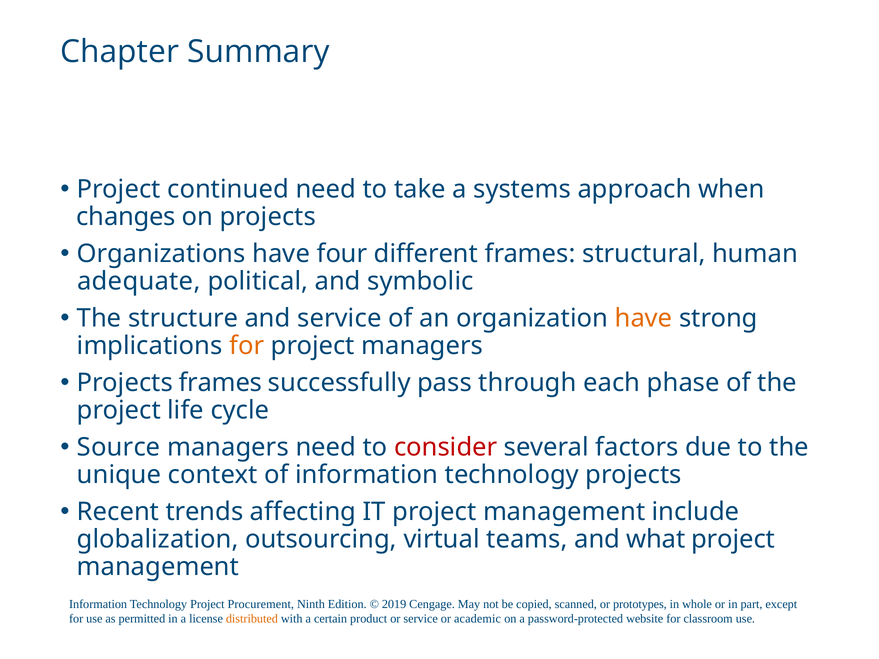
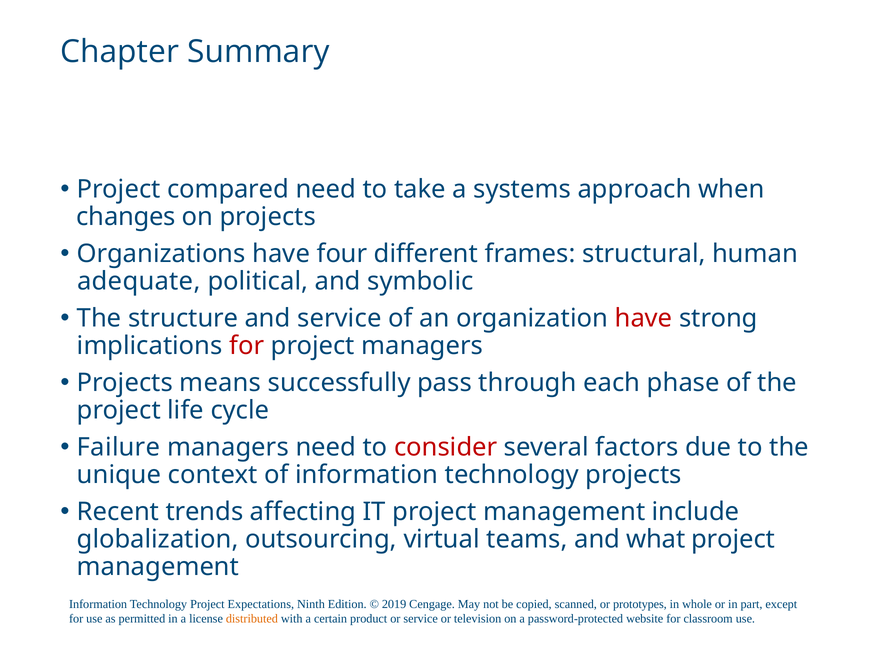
continued: continued -> compared
have at (644, 318) colour: orange -> red
for at (247, 346) colour: orange -> red
Projects frames: frames -> means
Source: Source -> Failure
Procurement: Procurement -> Expectations
academic: academic -> television
